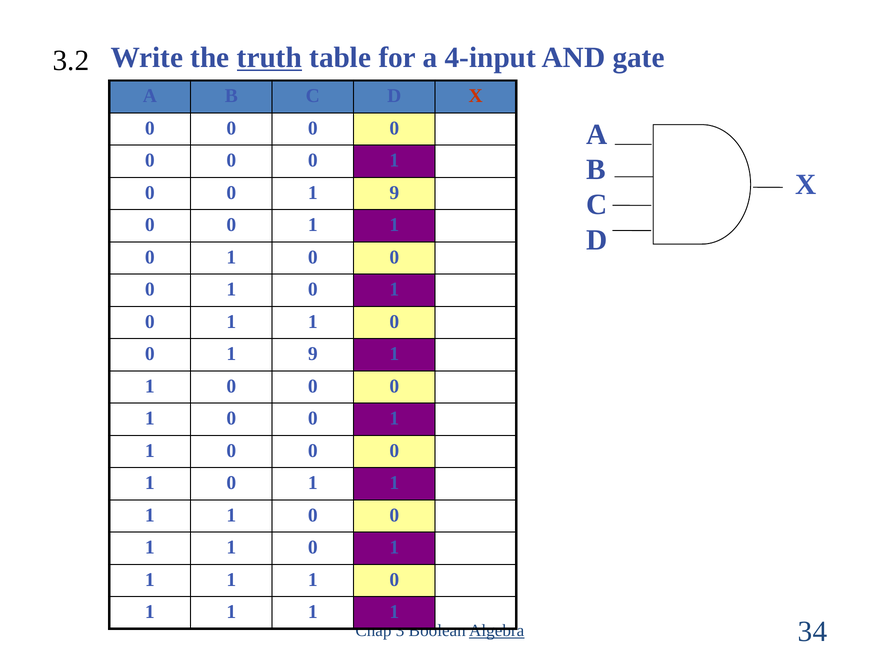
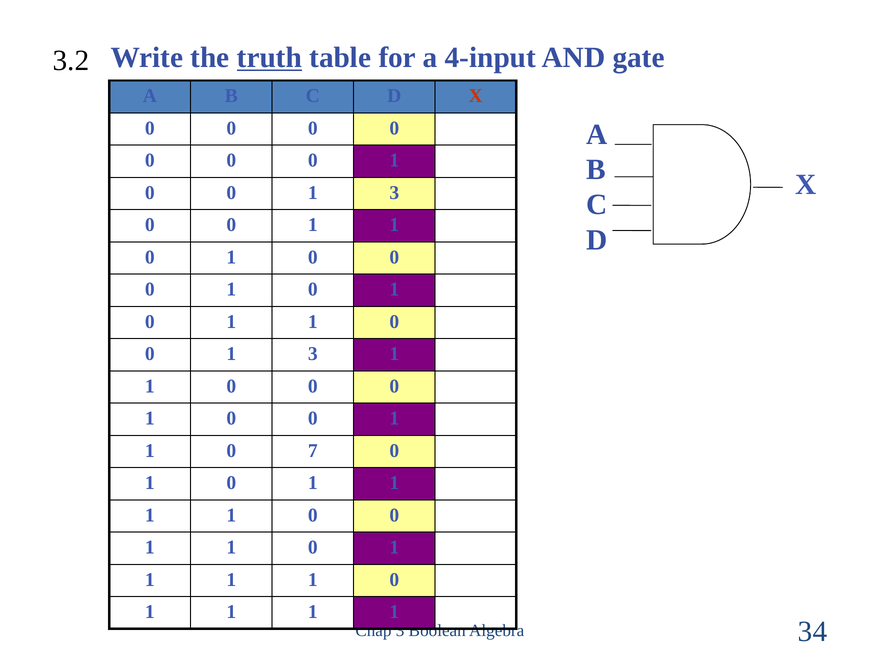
9 at (394, 193): 9 -> 3
9 at (313, 354): 9 -> 3
0 at (313, 451): 0 -> 7
Algebra underline: present -> none
